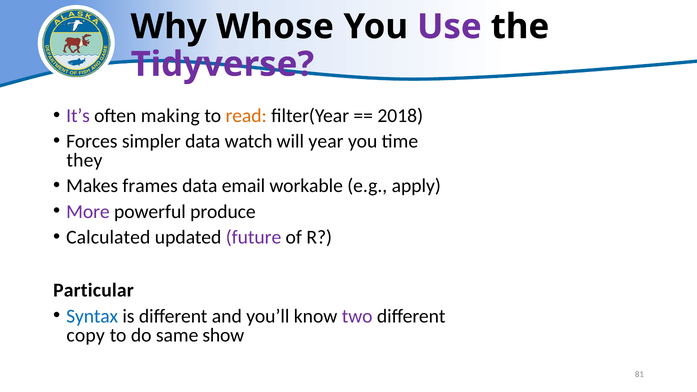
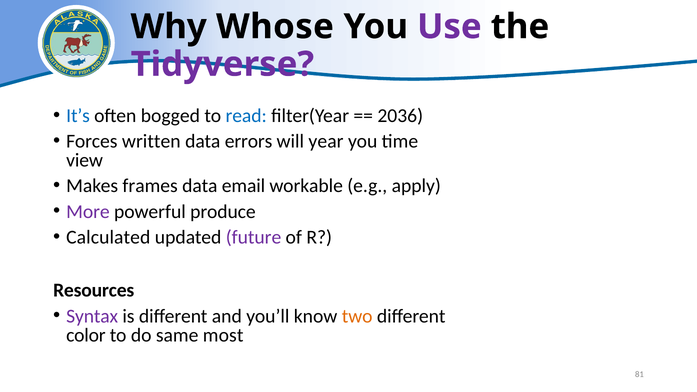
It’s colour: purple -> blue
making: making -> bogged
read colour: orange -> blue
2018: 2018 -> 2036
simpler: simpler -> written
watch: watch -> errors
they: they -> view
Particular: Particular -> Resources
Syntax colour: blue -> purple
two colour: purple -> orange
copy: copy -> color
show: show -> most
